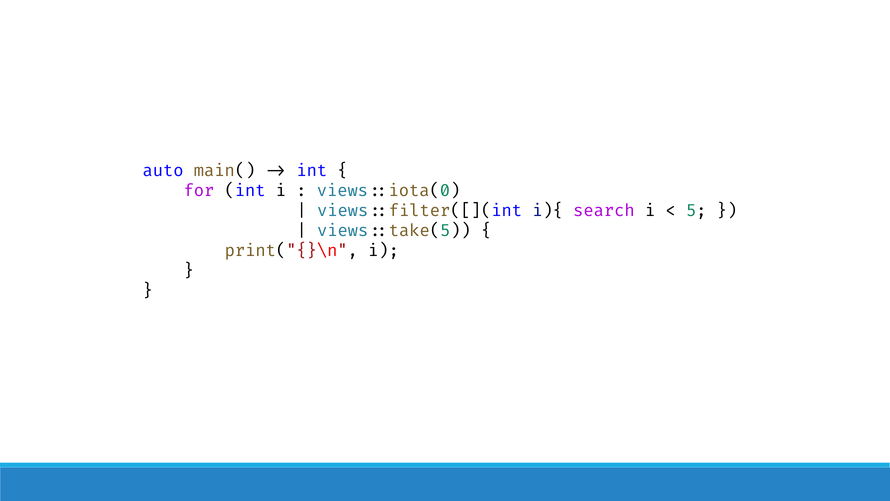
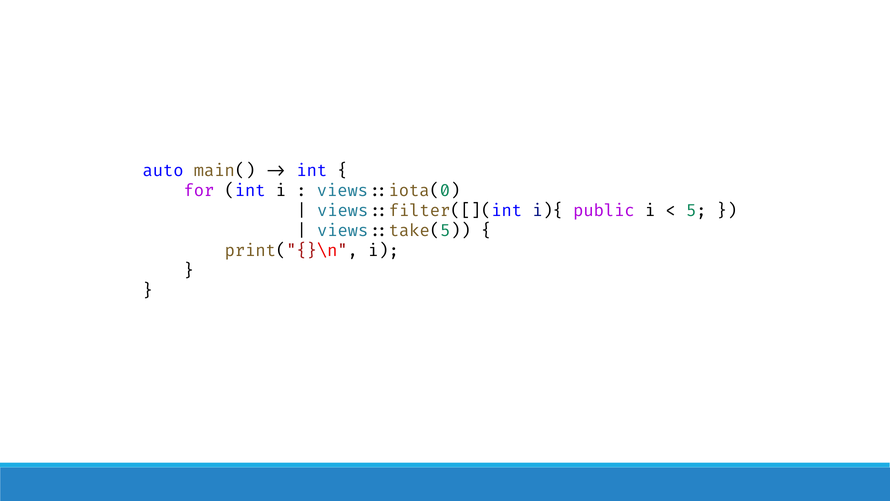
search: search -> public
